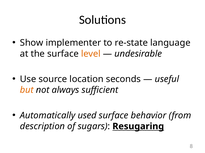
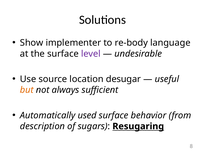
re-state: re-state -> re-body
level colour: orange -> purple
seconds: seconds -> desugar
